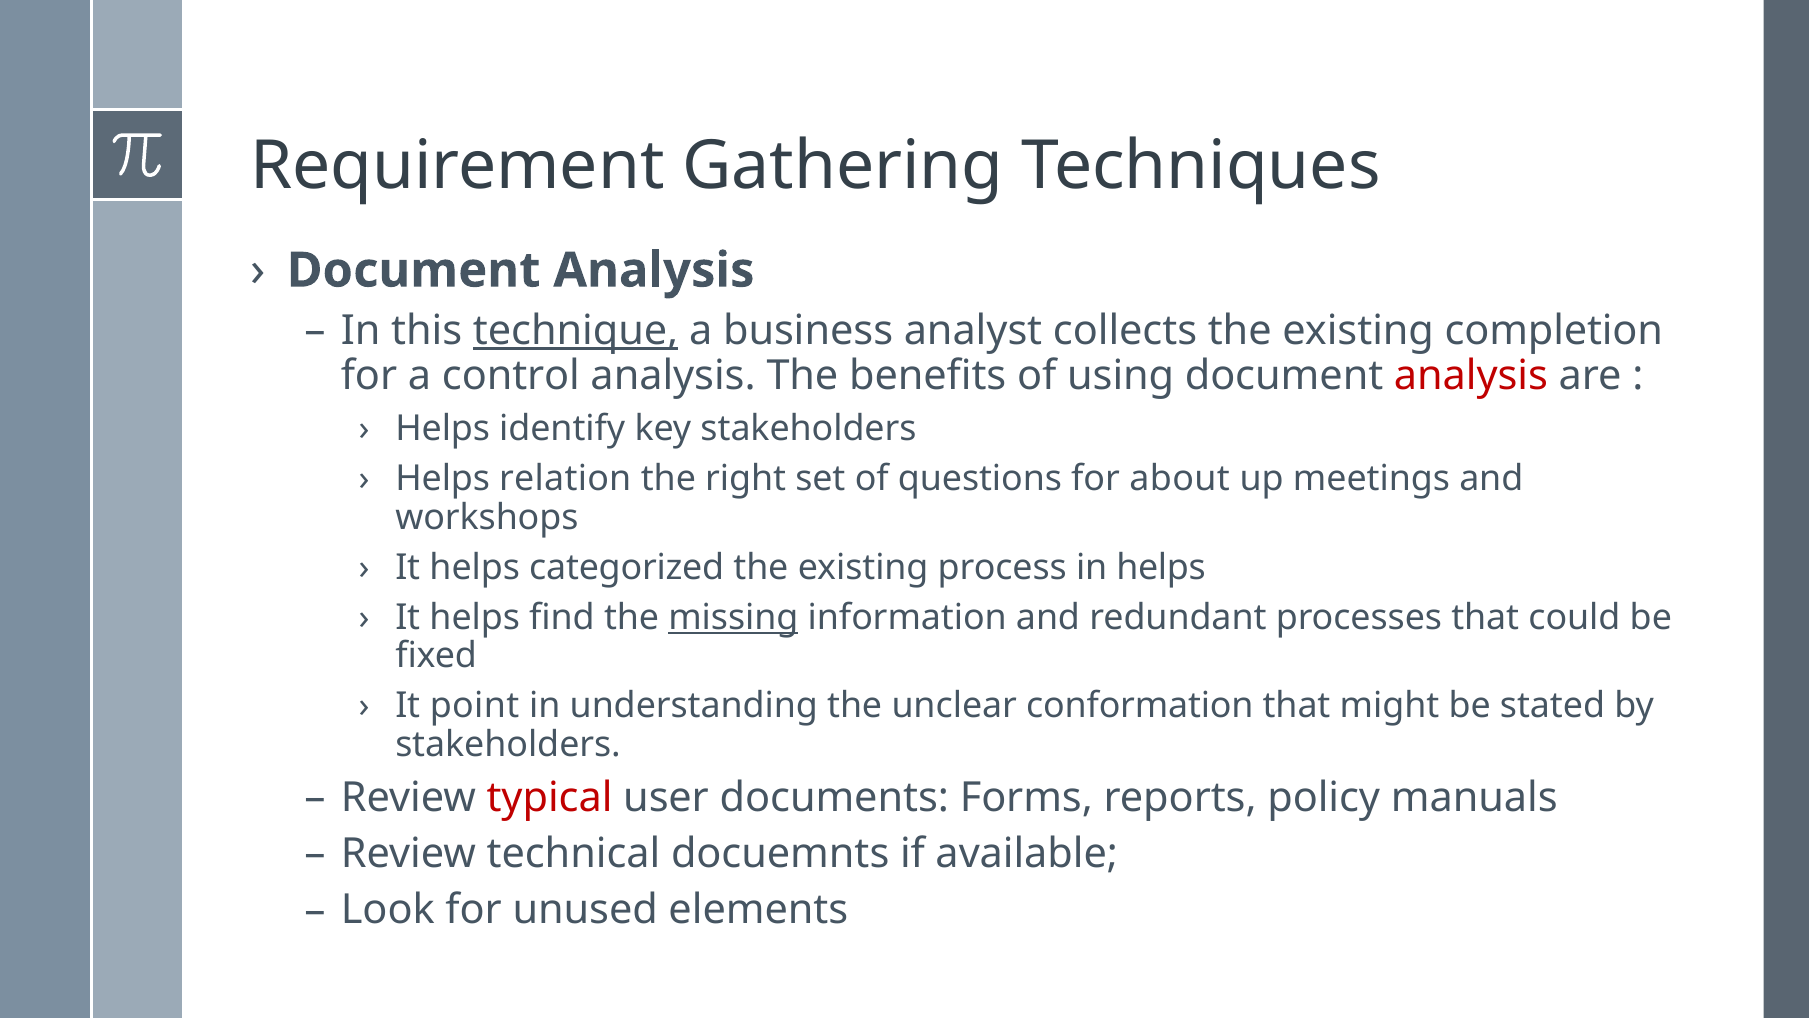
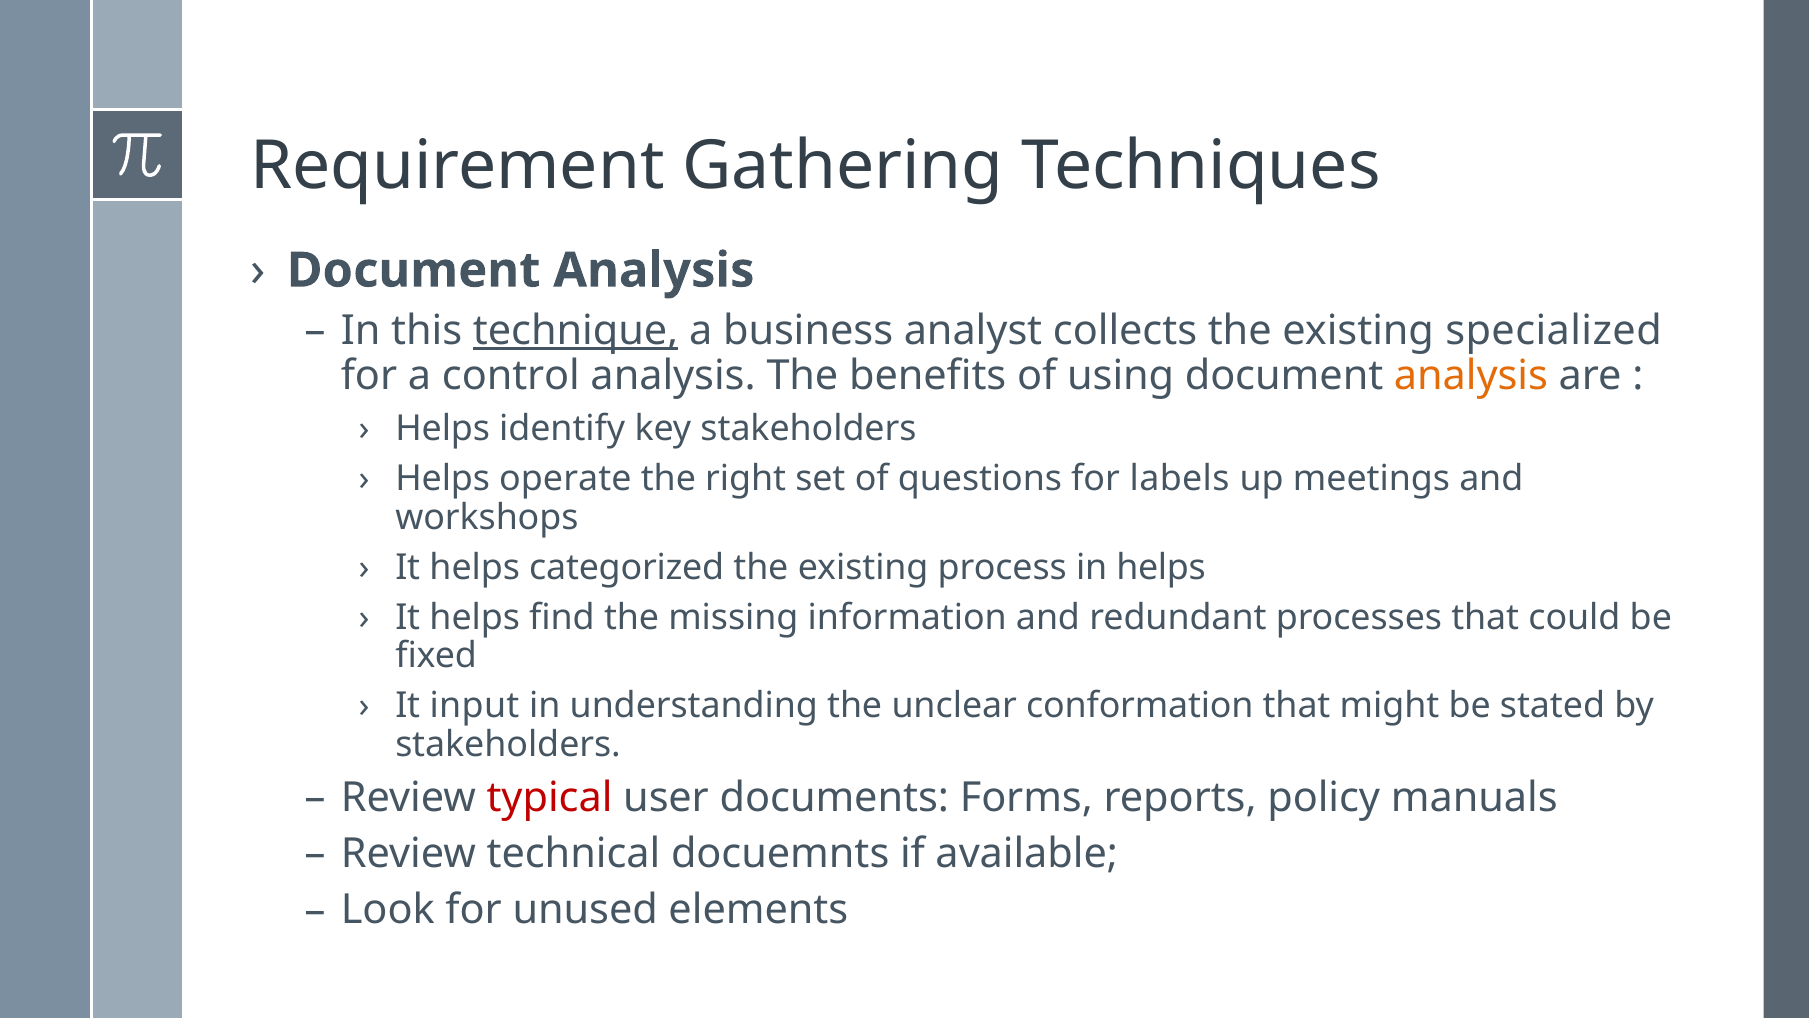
completion: completion -> specialized
analysis at (1471, 375) colour: red -> orange
relation: relation -> operate
about: about -> labels
missing underline: present -> none
point: point -> input
